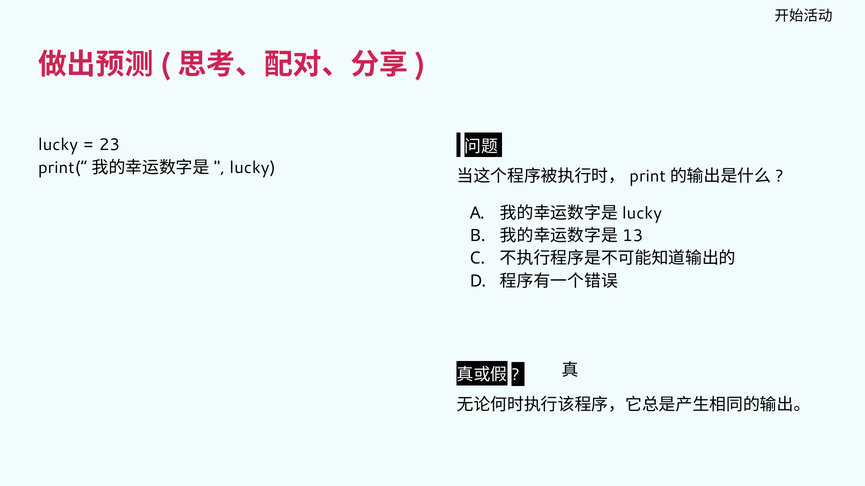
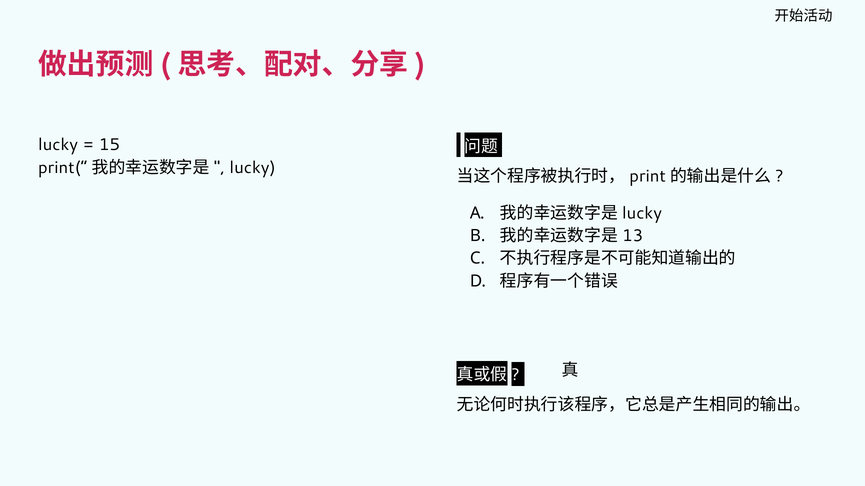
23: 23 -> 15
